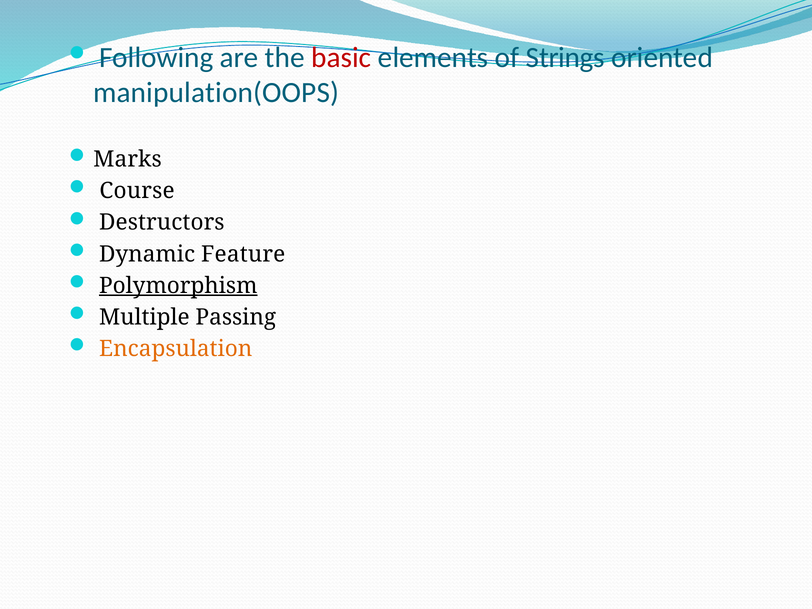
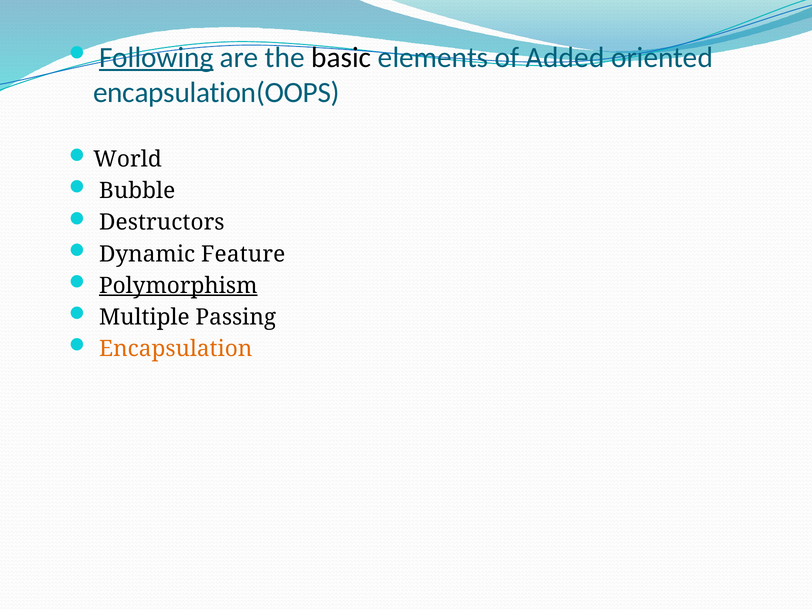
Following underline: none -> present
basic colour: red -> black
Strings: Strings -> Added
manipulation(OOPS: manipulation(OOPS -> encapsulation(OOPS
Marks: Marks -> World
Course: Course -> Bubble
